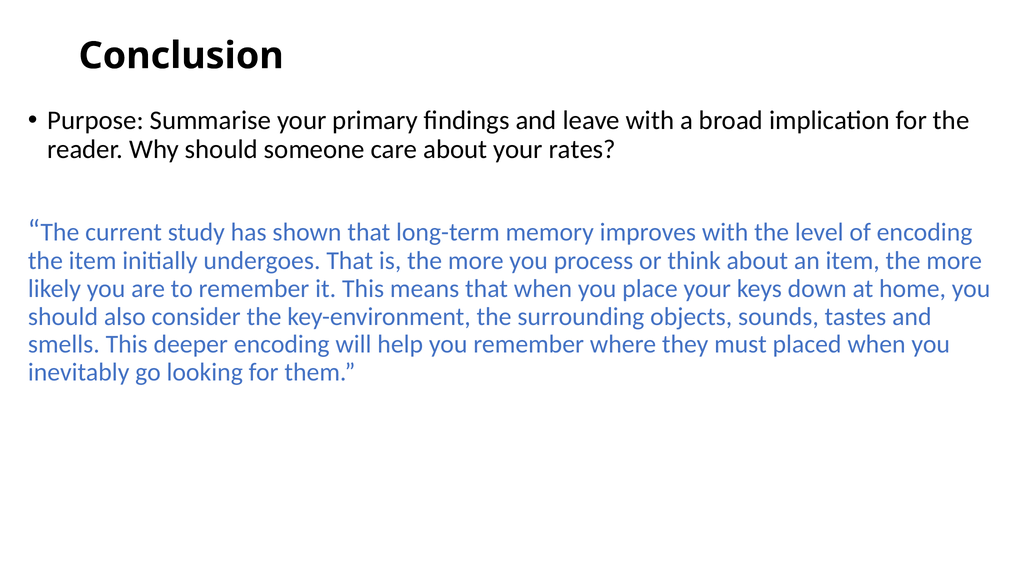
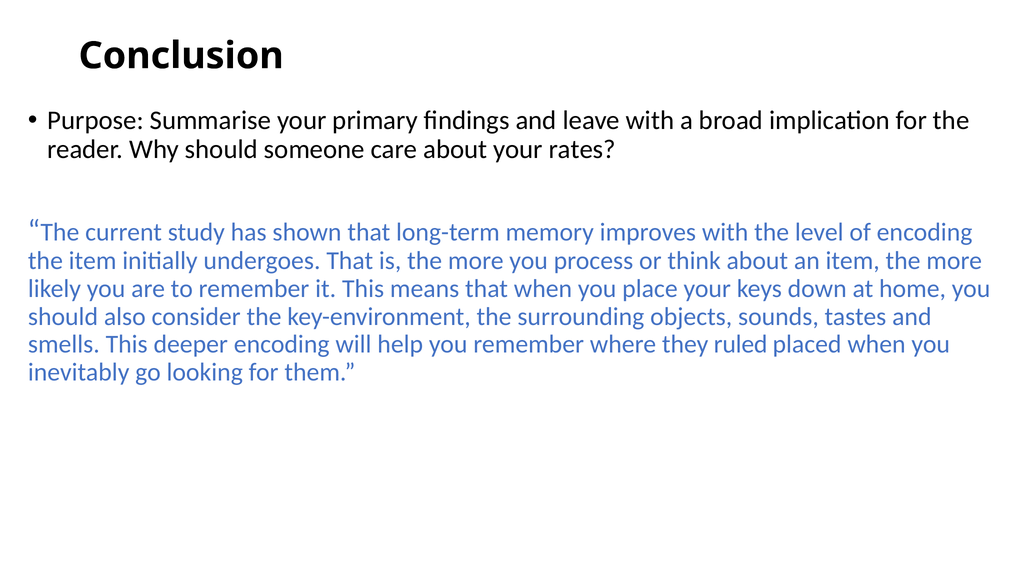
must: must -> ruled
